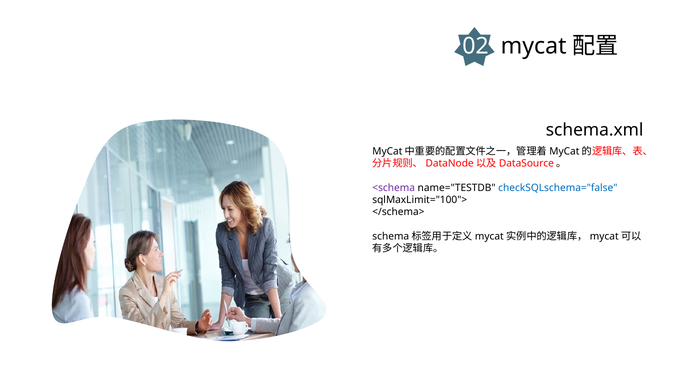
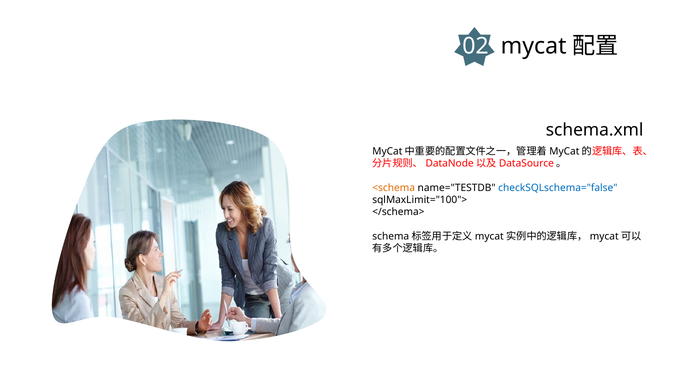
<schema colour: purple -> orange
